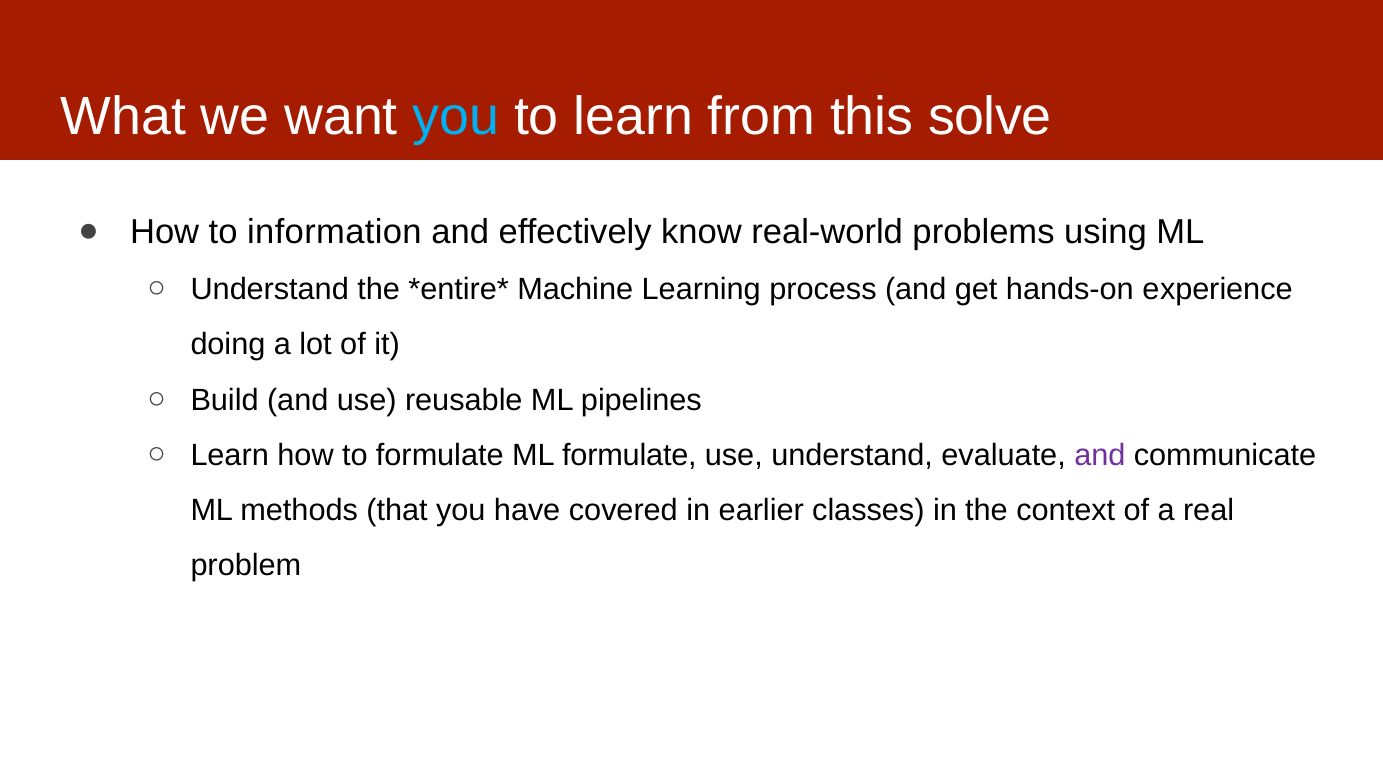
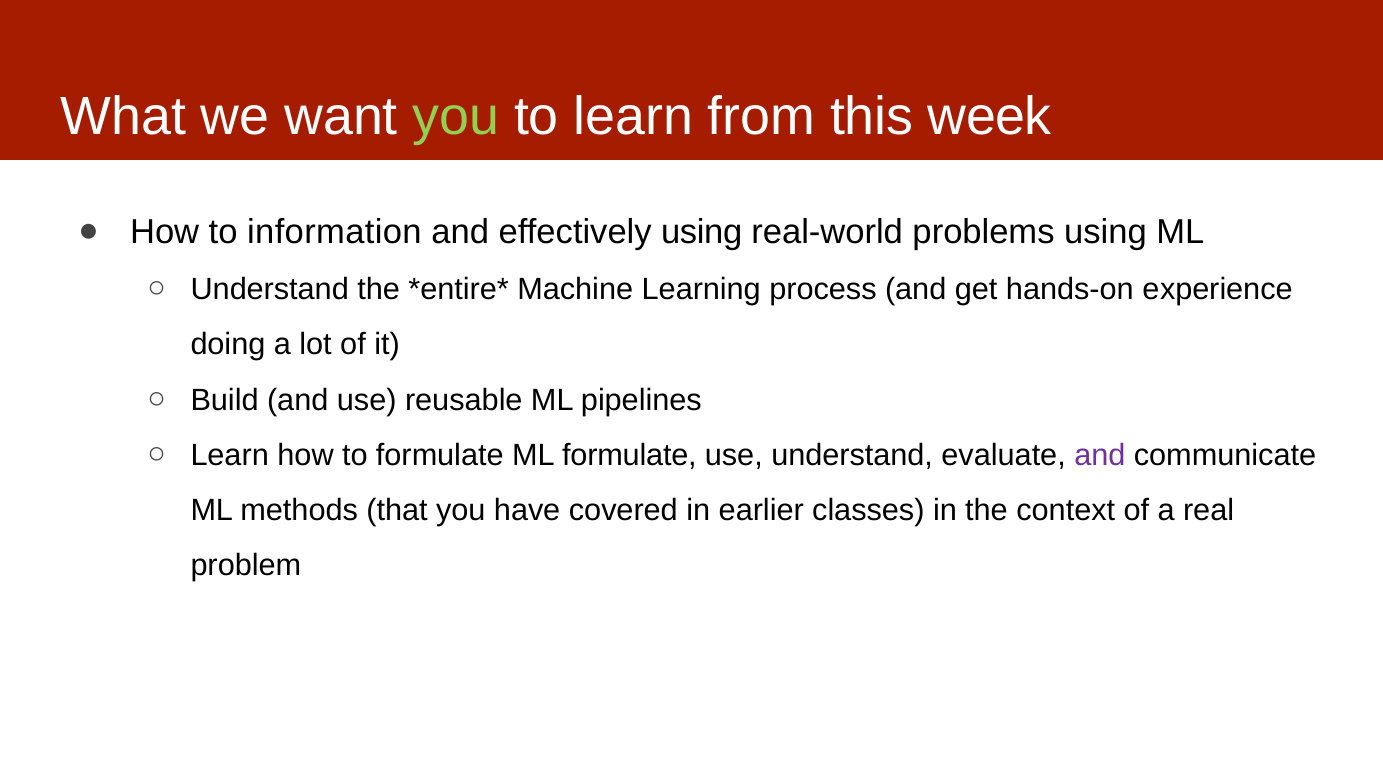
you at (456, 117) colour: light blue -> light green
solve: solve -> week
effectively know: know -> using
